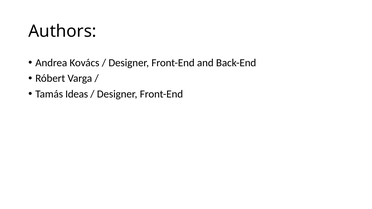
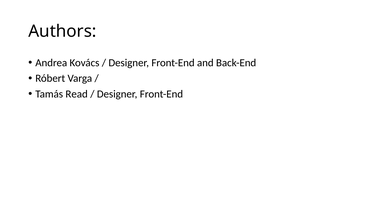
Ideas: Ideas -> Read
